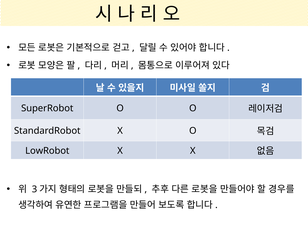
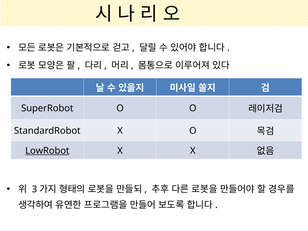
LowRobot underline: none -> present
